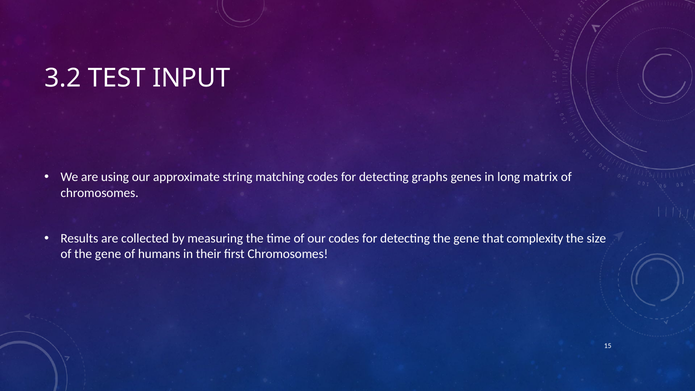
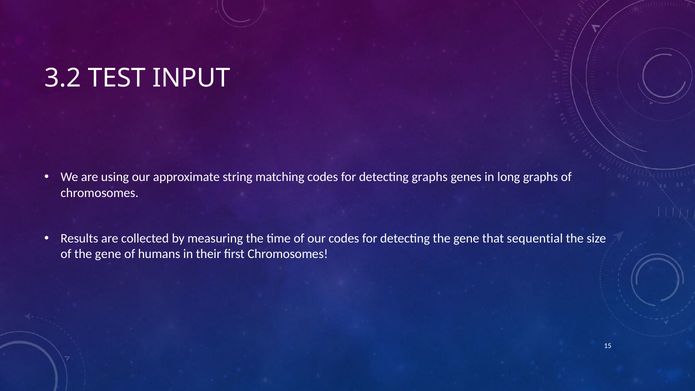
long matrix: matrix -> graphs
complexity: complexity -> sequential
